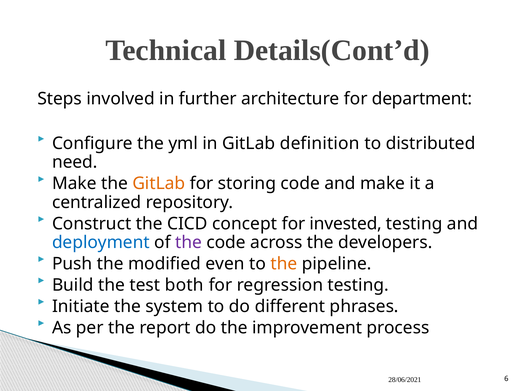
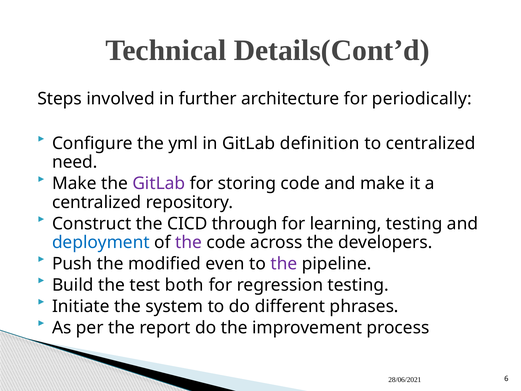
department: department -> periodically
to distributed: distributed -> centralized
GitLab at (159, 183) colour: orange -> purple
concept: concept -> through
invested: invested -> learning
the at (284, 264) colour: orange -> purple
